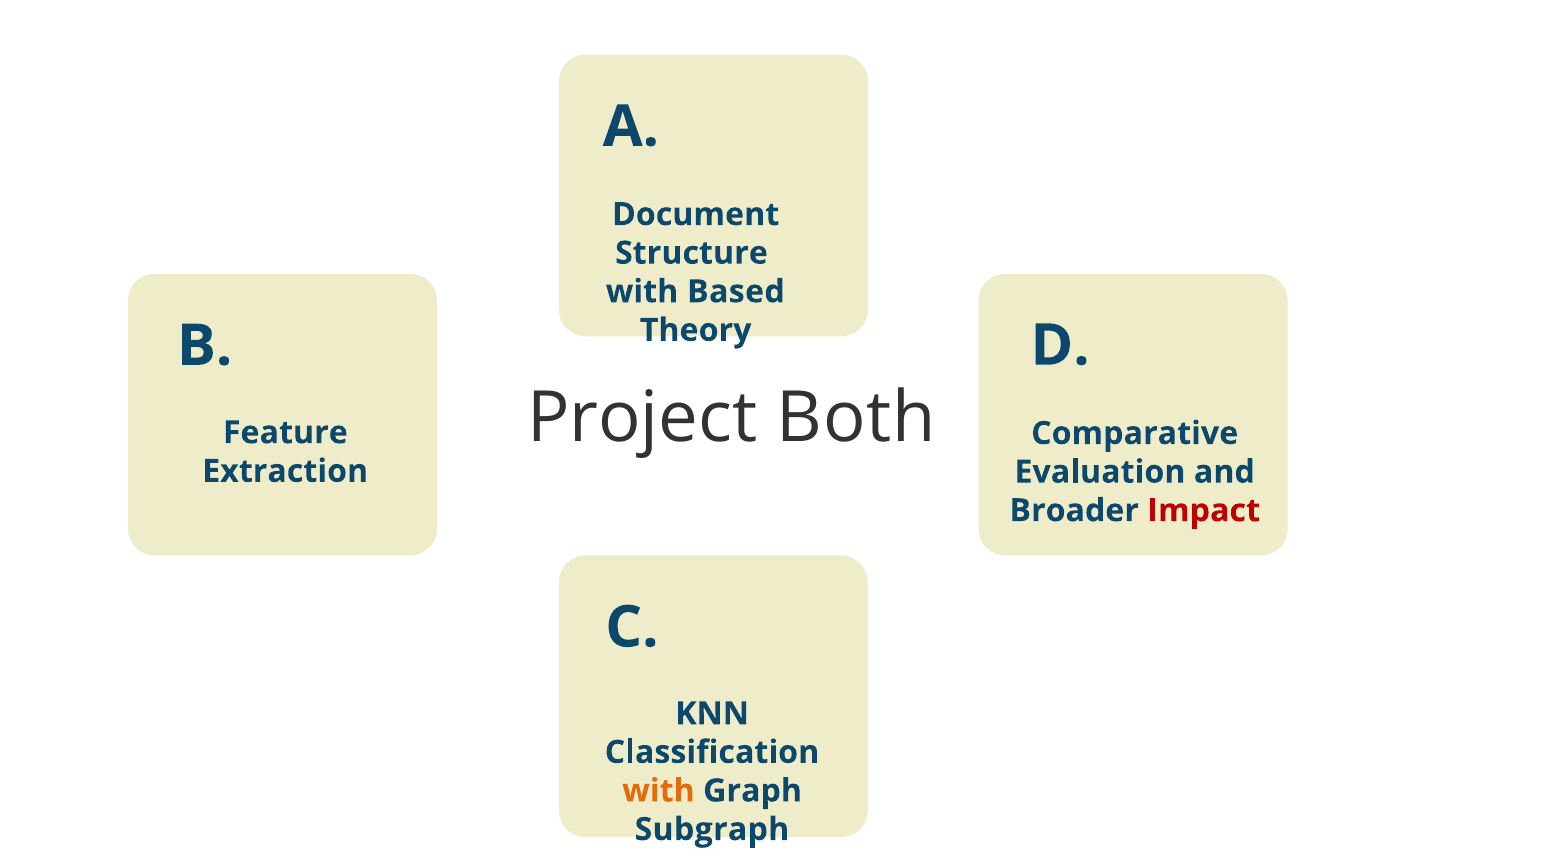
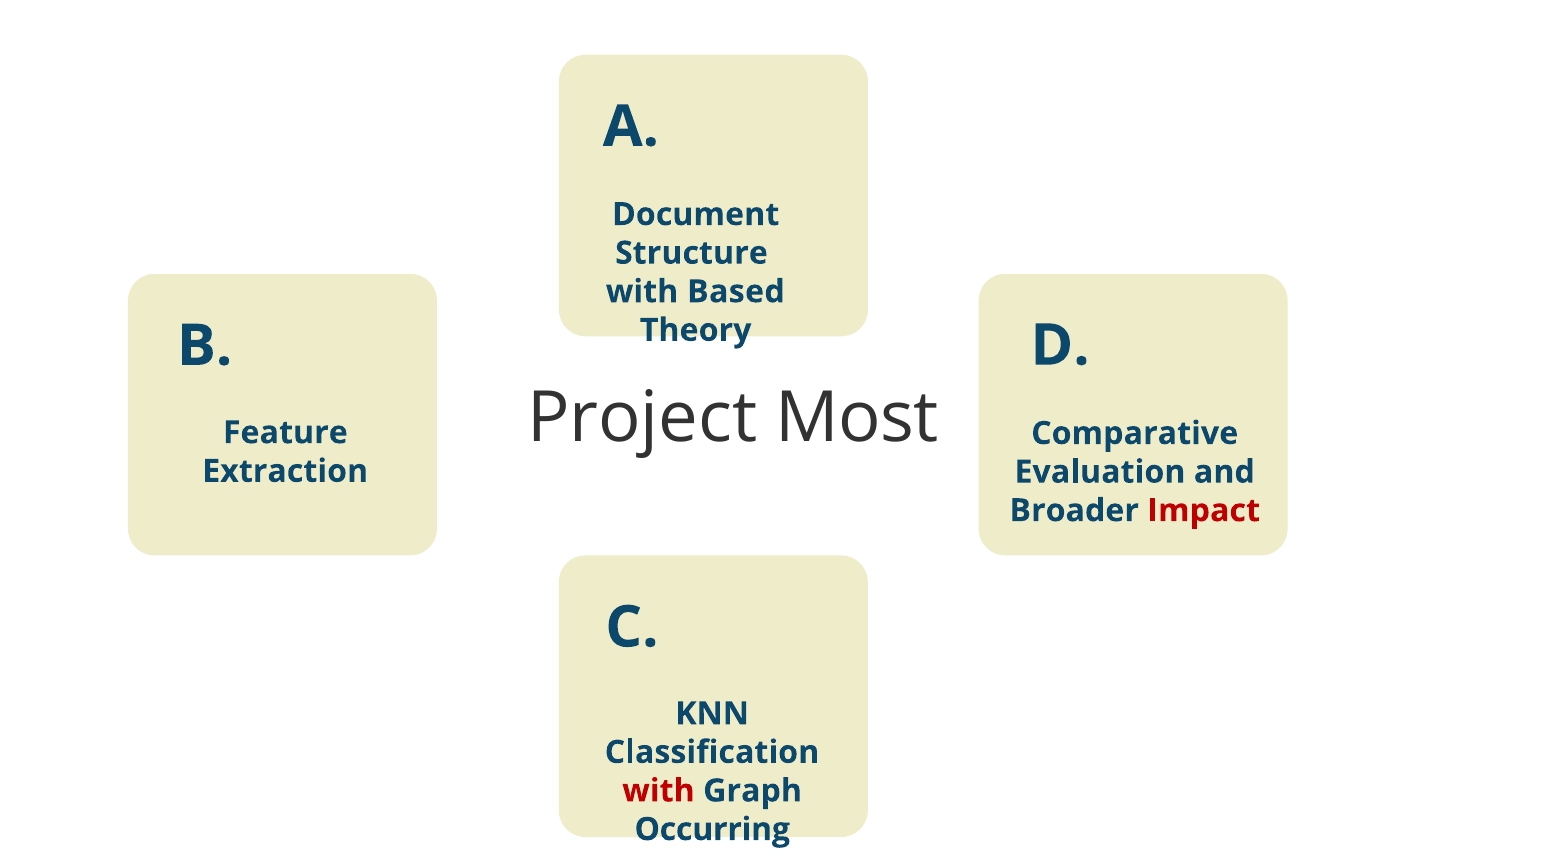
Both: Both -> Most
with at (658, 791) colour: orange -> red
Subgraph: Subgraph -> Occurring
